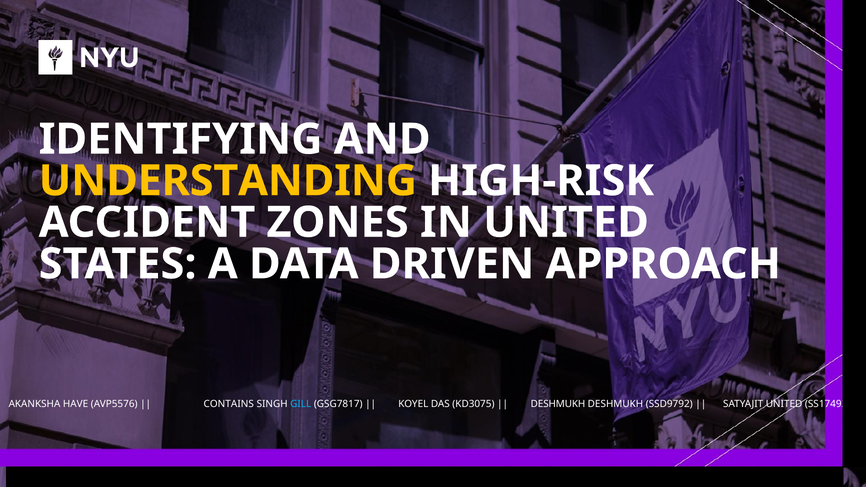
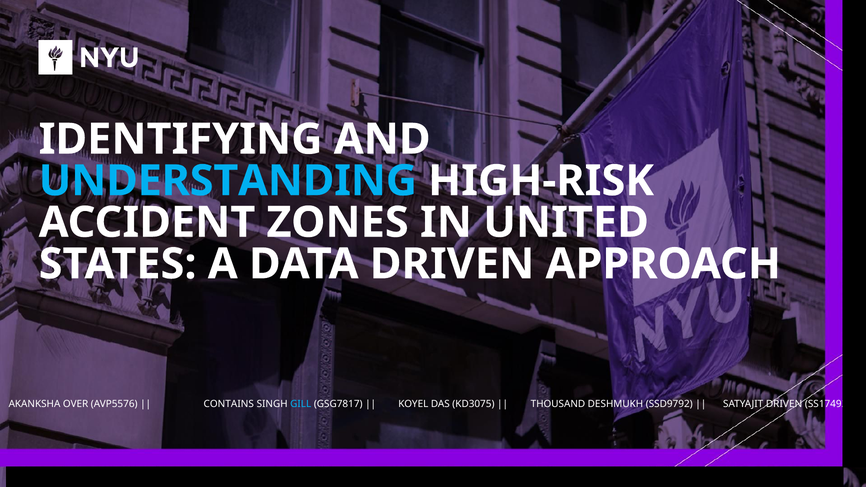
UNDERSTANDING colour: yellow -> light blue
HAVE: HAVE -> OVER
DESHMUKH at (558, 404): DESHMUKH -> THOUSAND
SATYAJIT UNITED: UNITED -> DRIVEN
